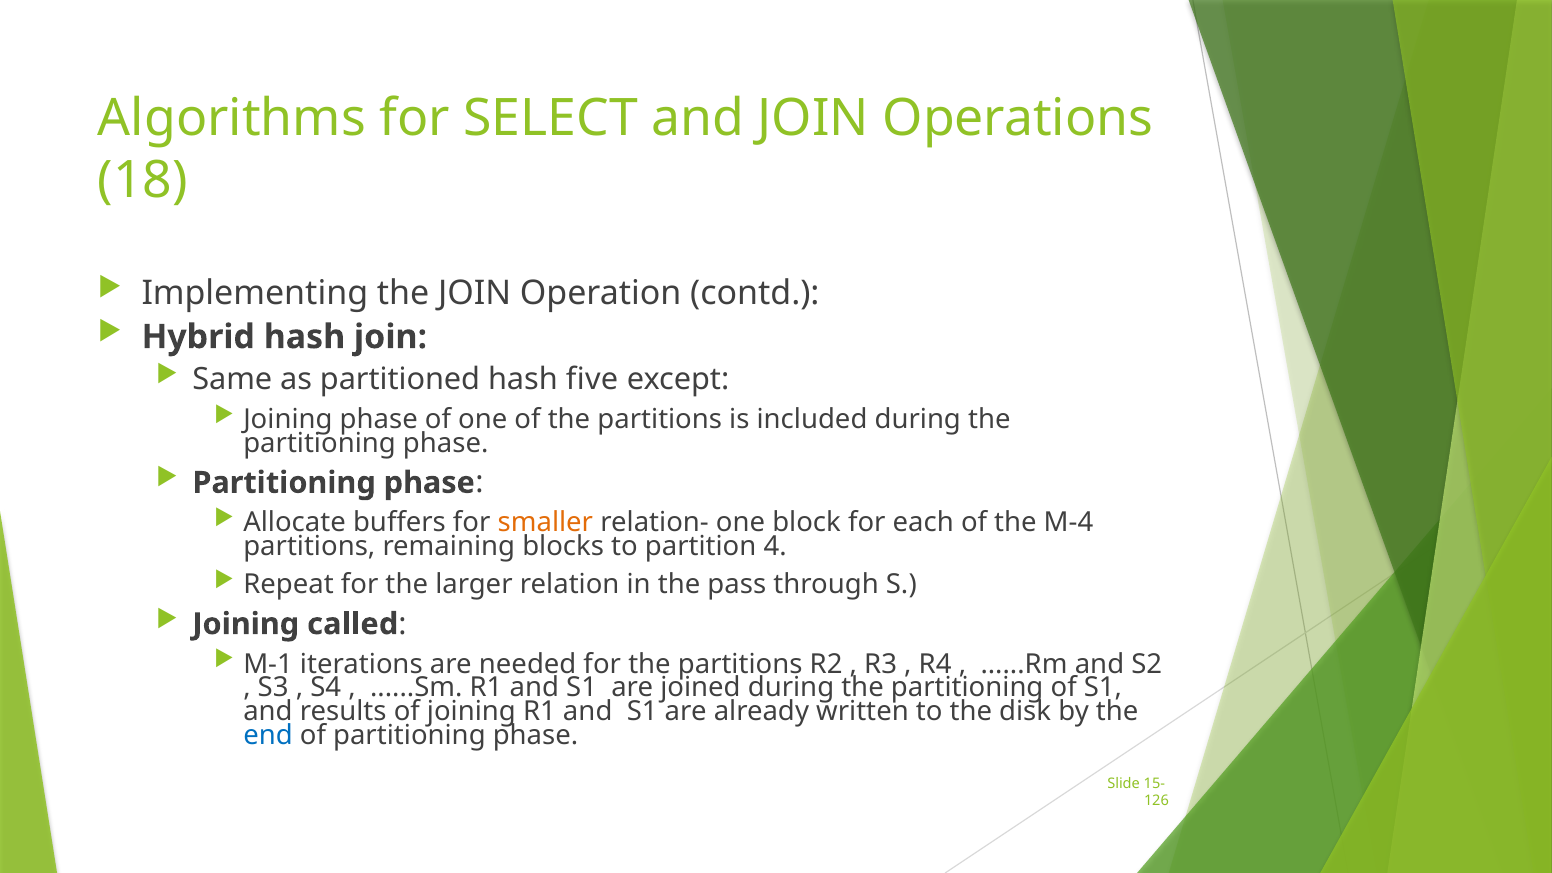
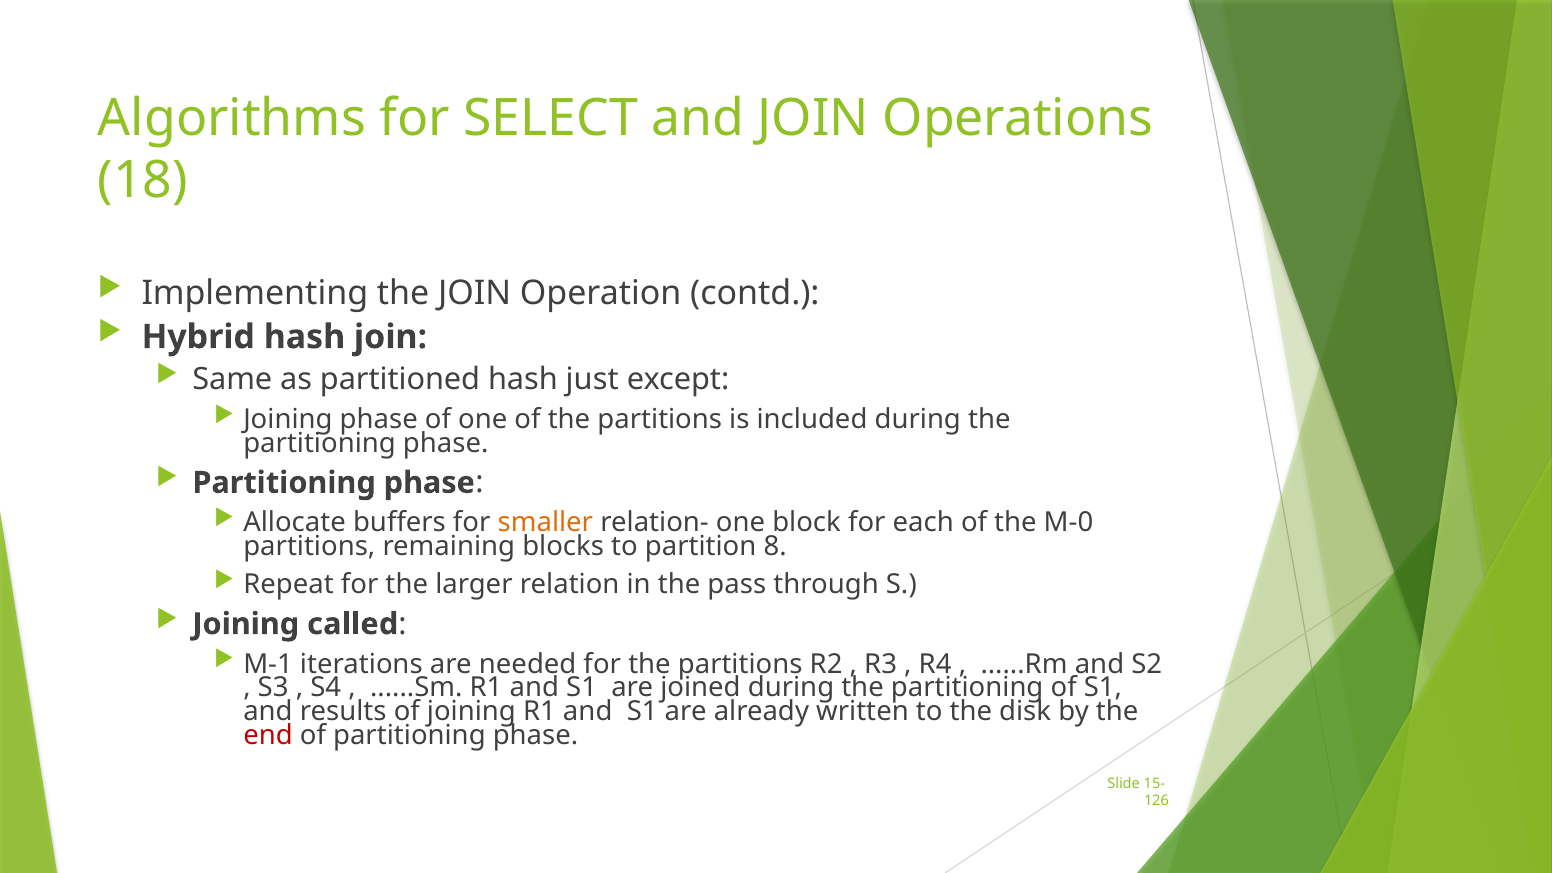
five: five -> just
M-4: M-4 -> M-0
4: 4 -> 8
end colour: blue -> red
